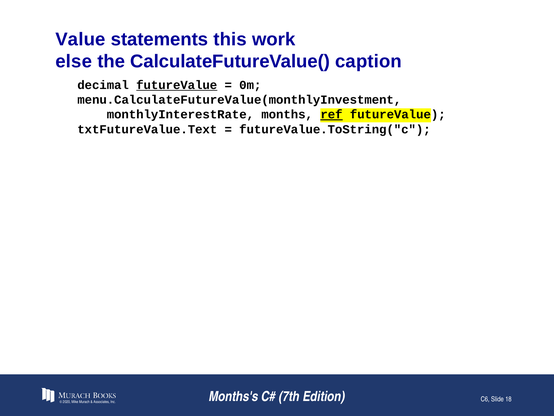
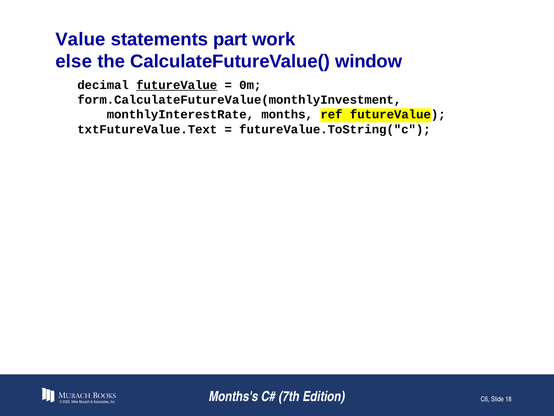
this: this -> part
caption: caption -> window
menu.CalculateFutureValue(monthlyInvestment: menu.CalculateFutureValue(monthlyInvestment -> form.CalculateFutureValue(monthlyInvestment
ref underline: present -> none
